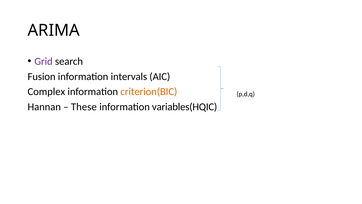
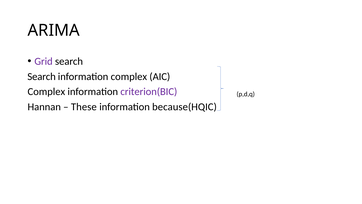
Fusion at (42, 76): Fusion -> Search
information intervals: intervals -> complex
criterion(BIC colour: orange -> purple
variables(HQIC: variables(HQIC -> because(HQIC
